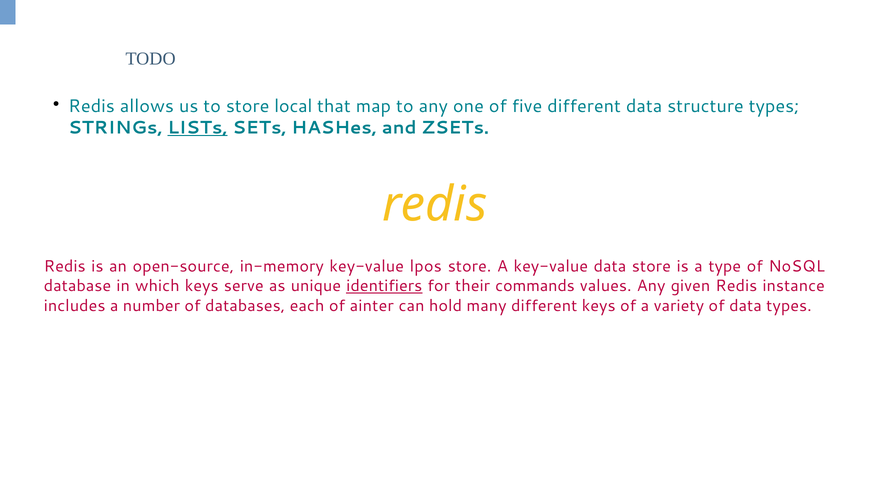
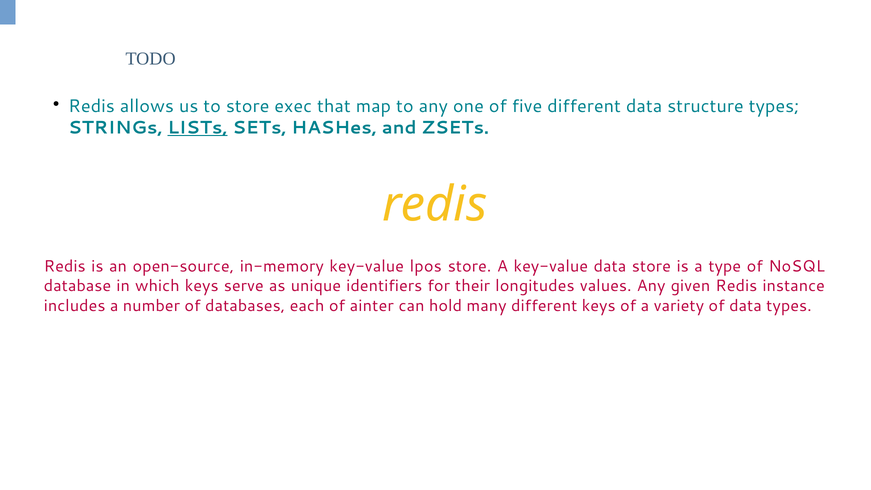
local: local -> exec
identifiers underline: present -> none
commands: commands -> longitudes
